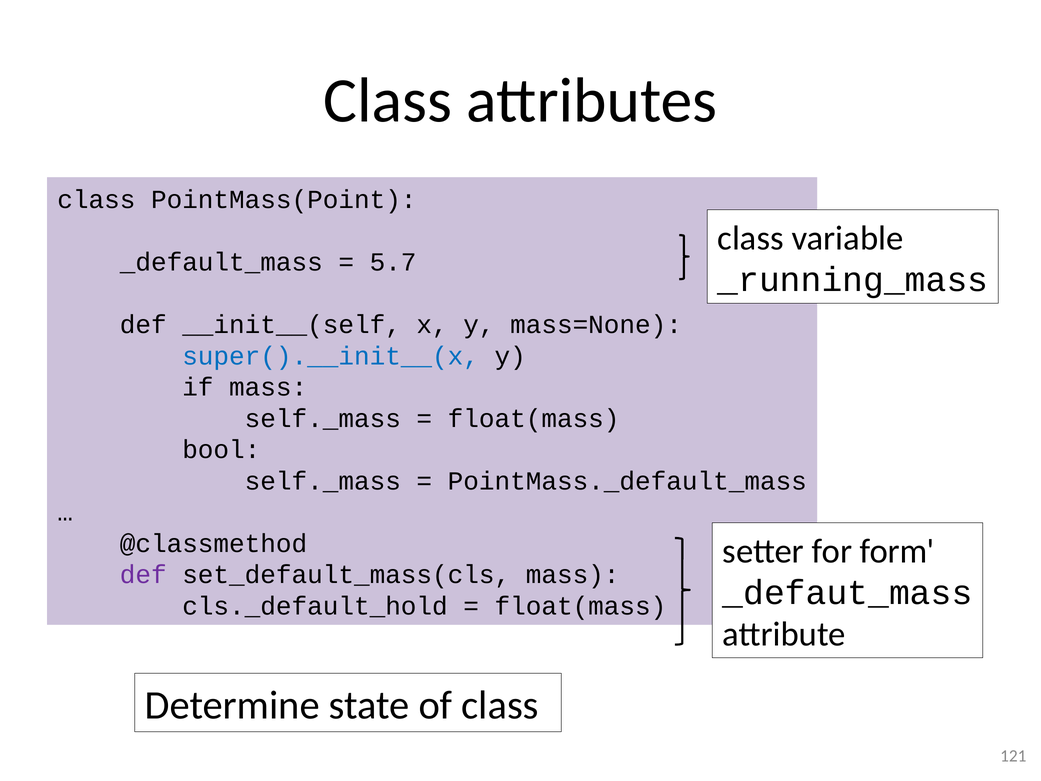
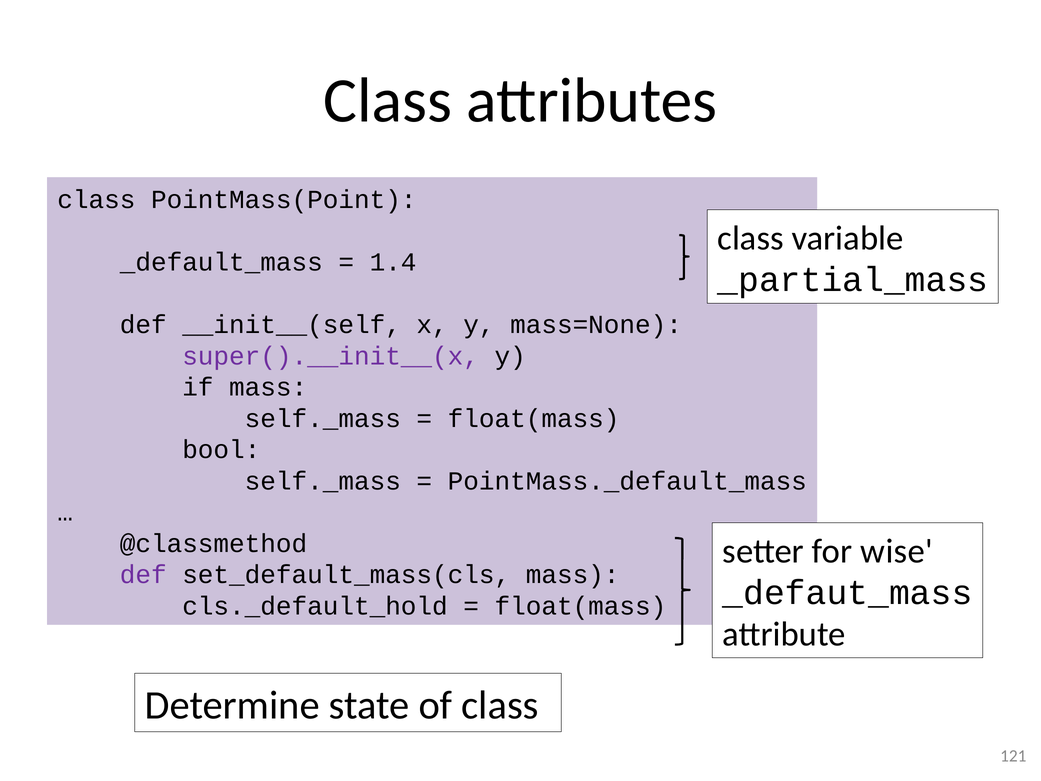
5.7: 5.7 -> 1.4
_running_mass: _running_mass -> _partial_mass
super().__init__(x colour: blue -> purple
form: form -> wise
